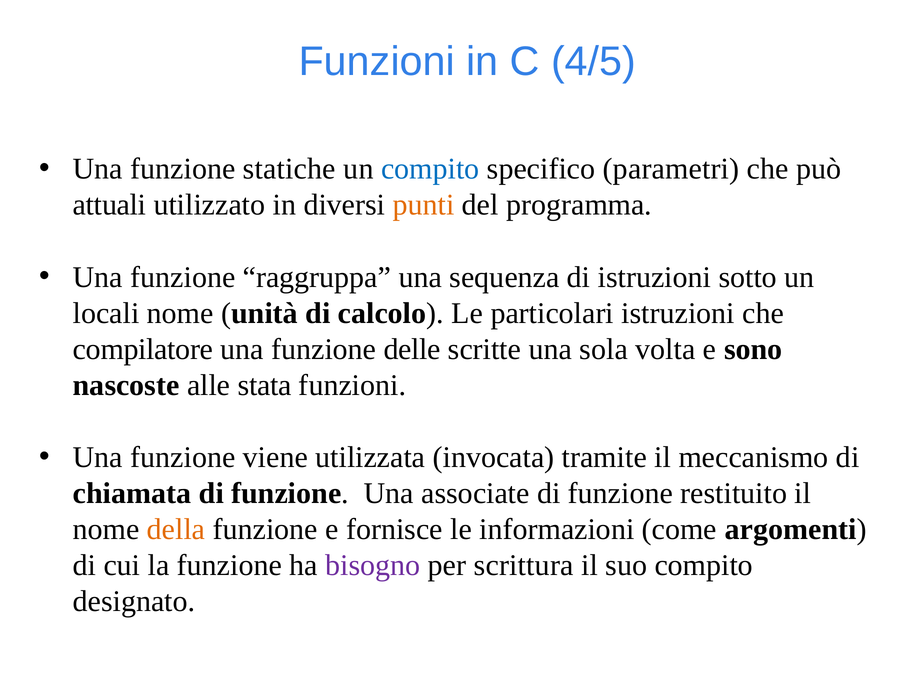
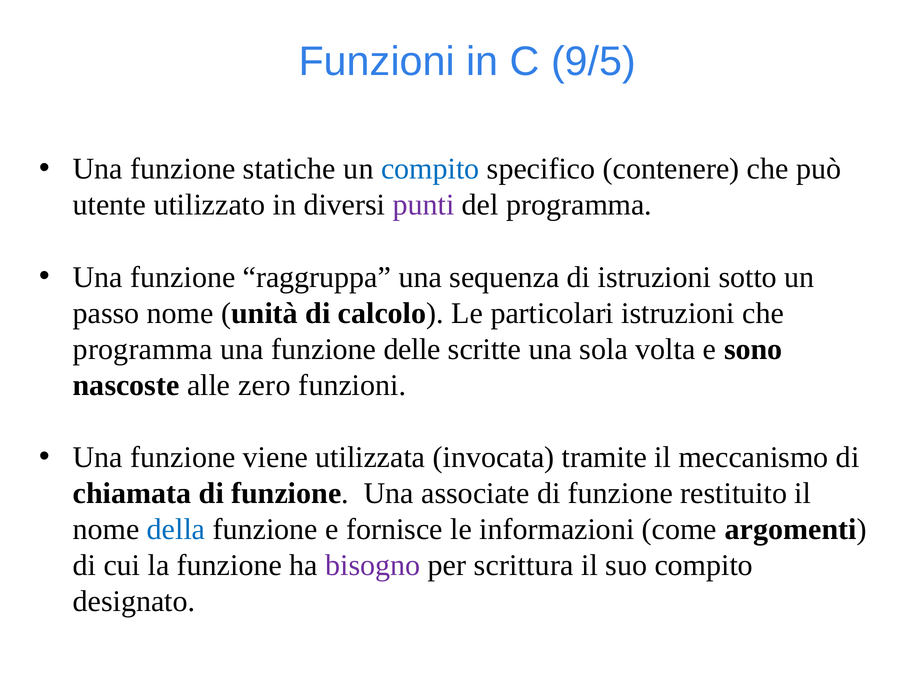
4/5: 4/5 -> 9/5
parametri: parametri -> contenere
attuali: attuali -> utente
punti colour: orange -> purple
locali: locali -> passo
compilatore at (143, 349): compilatore -> programma
stata: stata -> zero
della colour: orange -> blue
